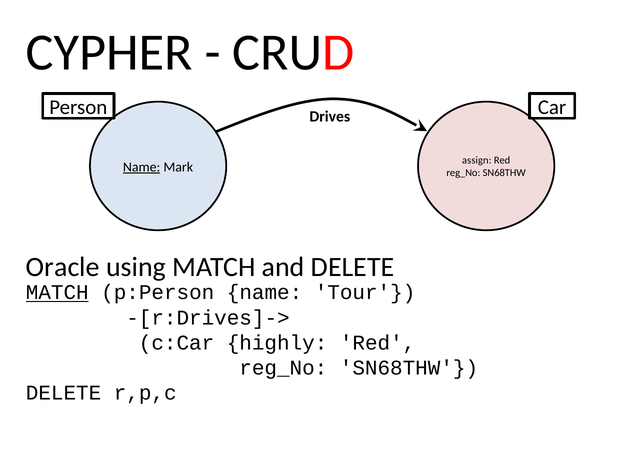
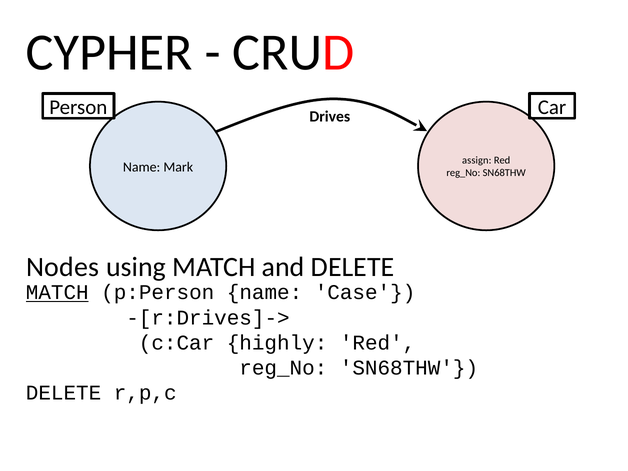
Name at (142, 167) underline: present -> none
Oracle: Oracle -> Nodes
Tour: Tour -> Case
